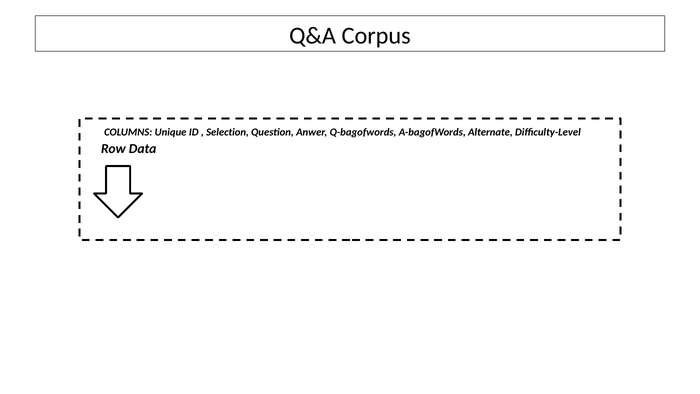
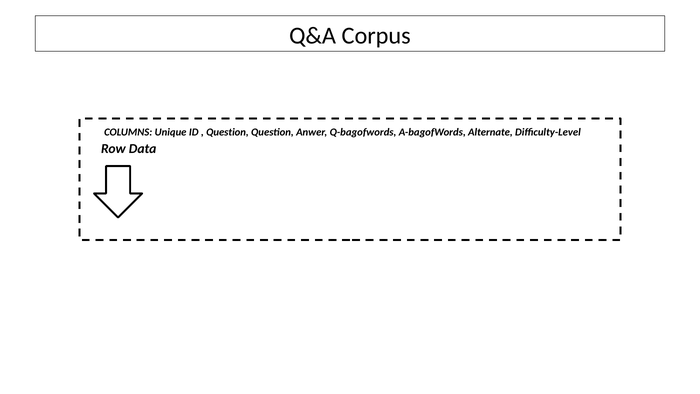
Selection at (227, 132): Selection -> Question
